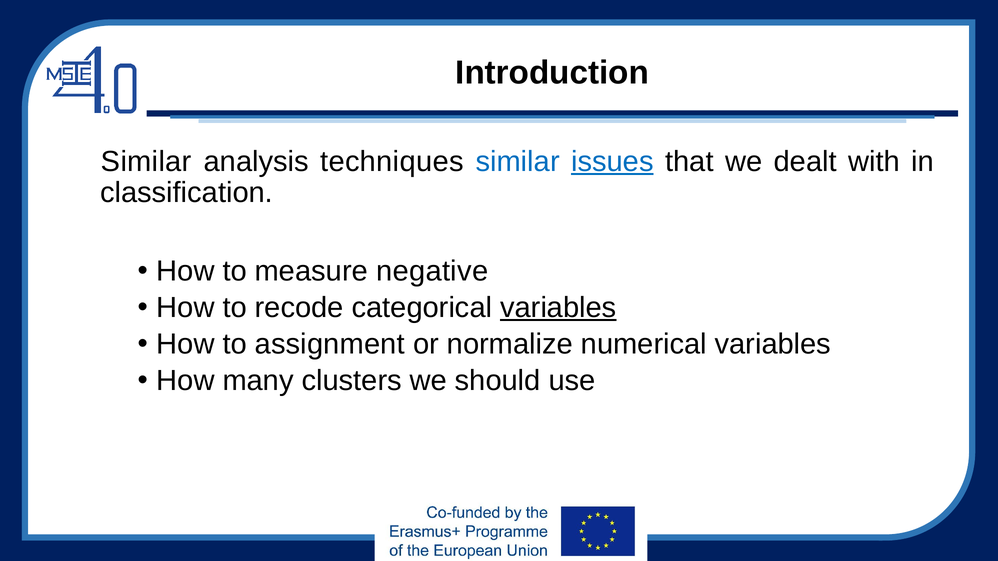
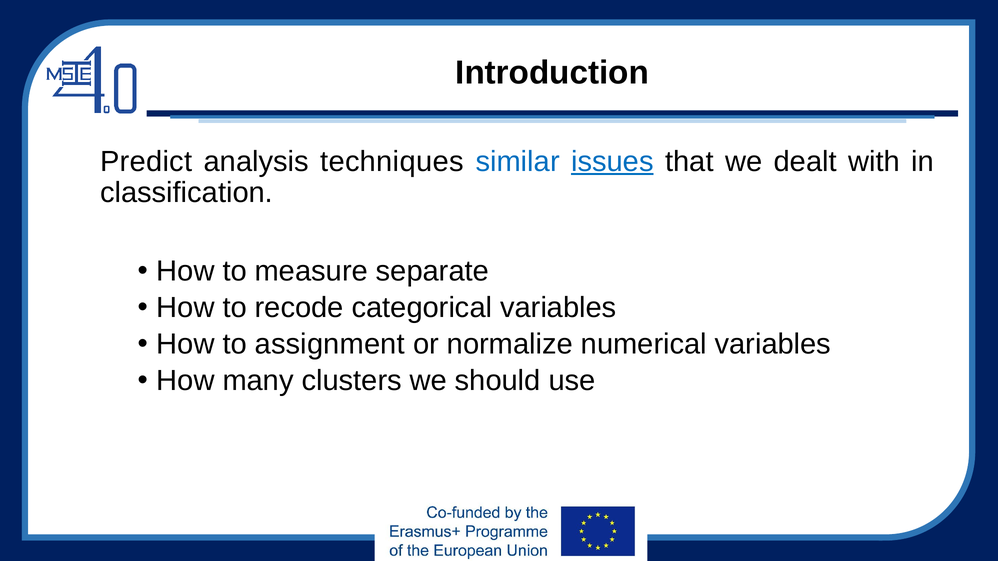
Similar at (146, 162): Similar -> Predict
negative: negative -> separate
variables at (558, 308) underline: present -> none
